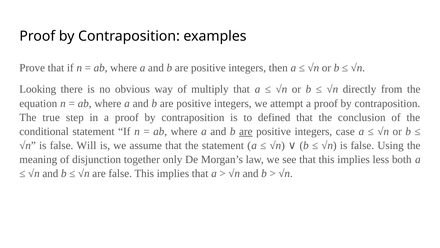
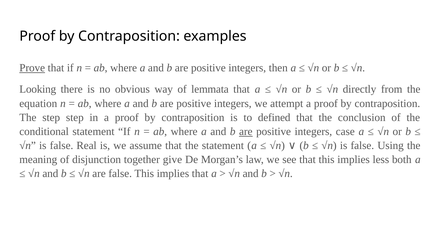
Prove underline: none -> present
multiply: multiply -> lemmata
The true: true -> step
Will: Will -> Real
only: only -> give
